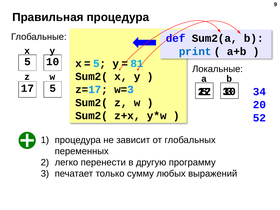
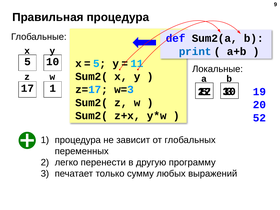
81: 81 -> 11
17 5: 5 -> 1
34: 34 -> 19
